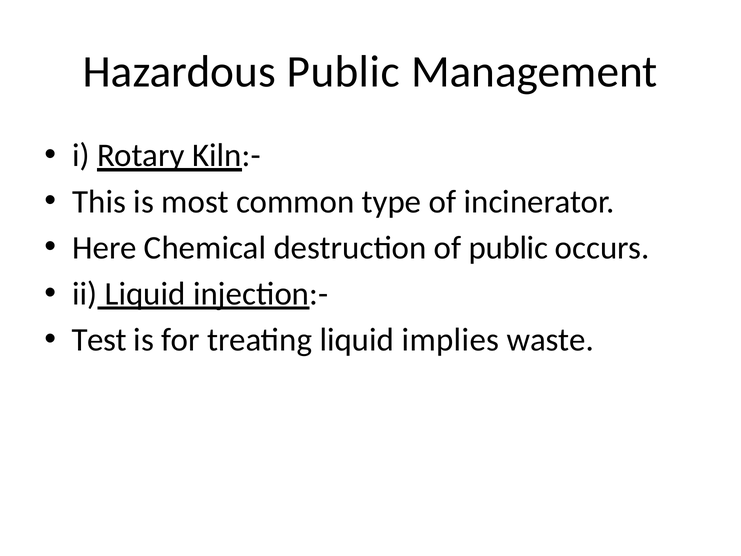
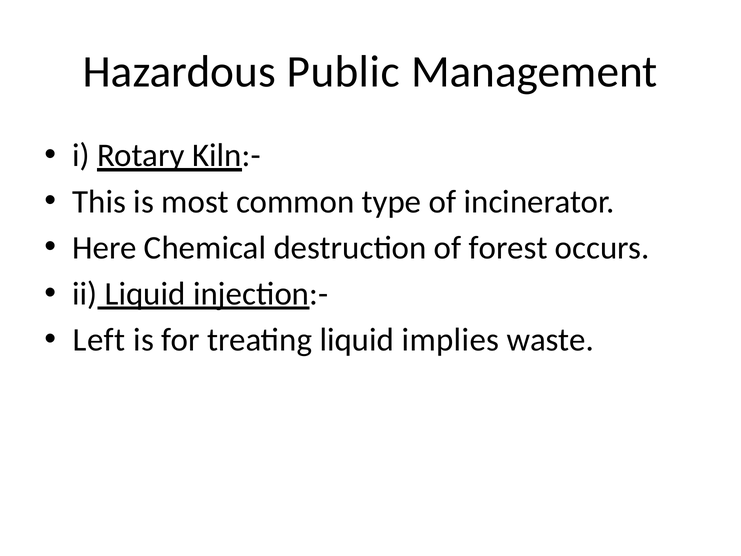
of public: public -> forest
Test: Test -> Left
